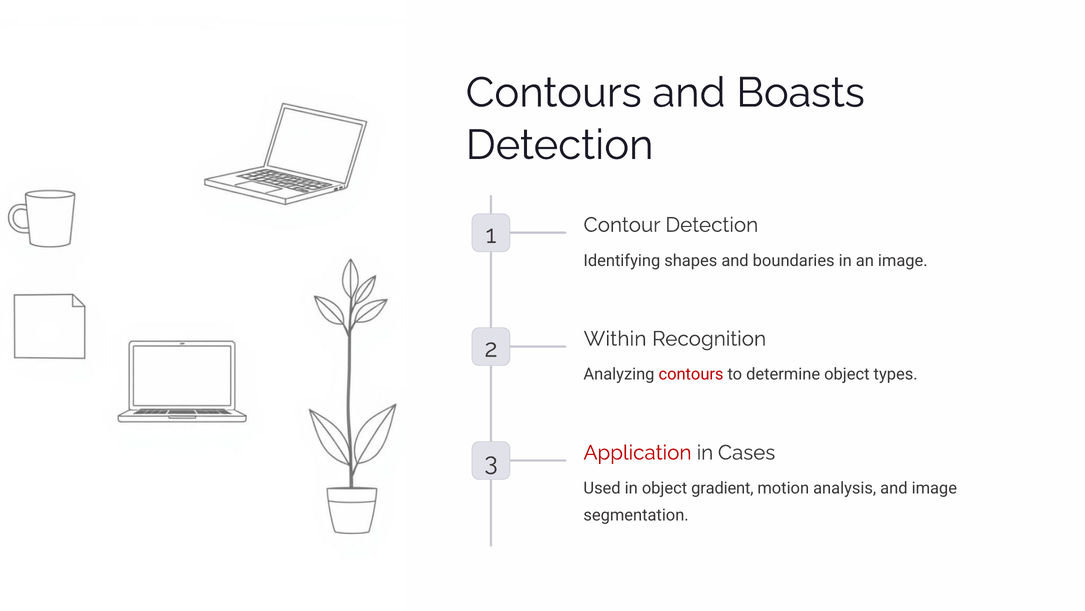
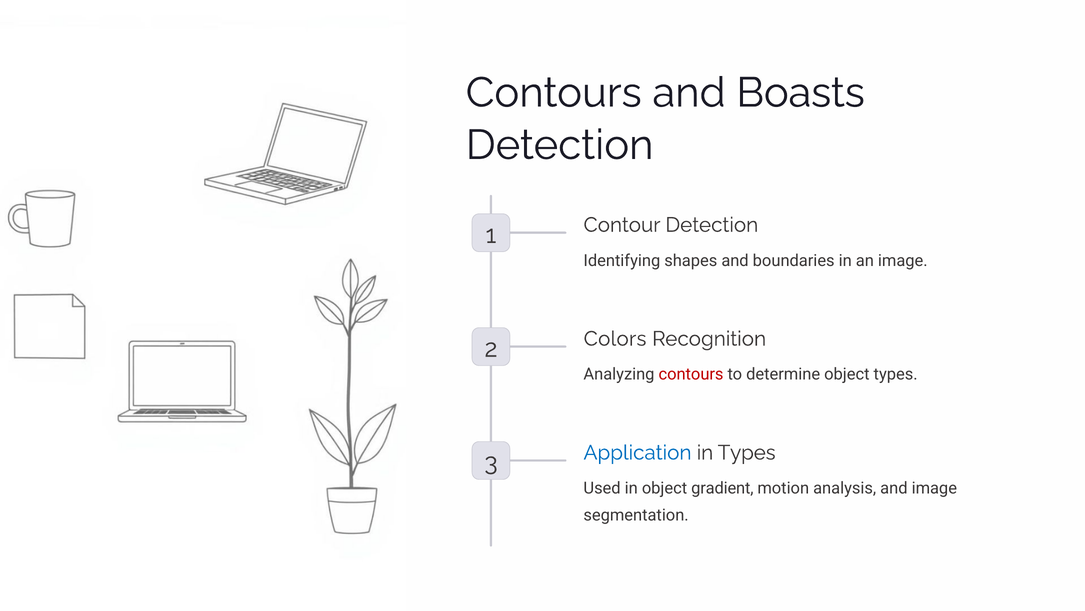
Within: Within -> Colors
Application colour: red -> blue
in Cases: Cases -> Types
